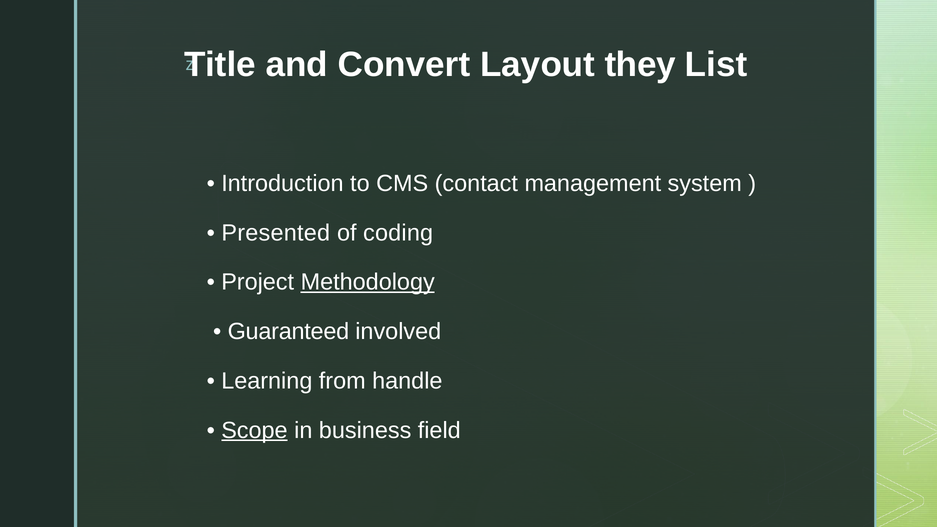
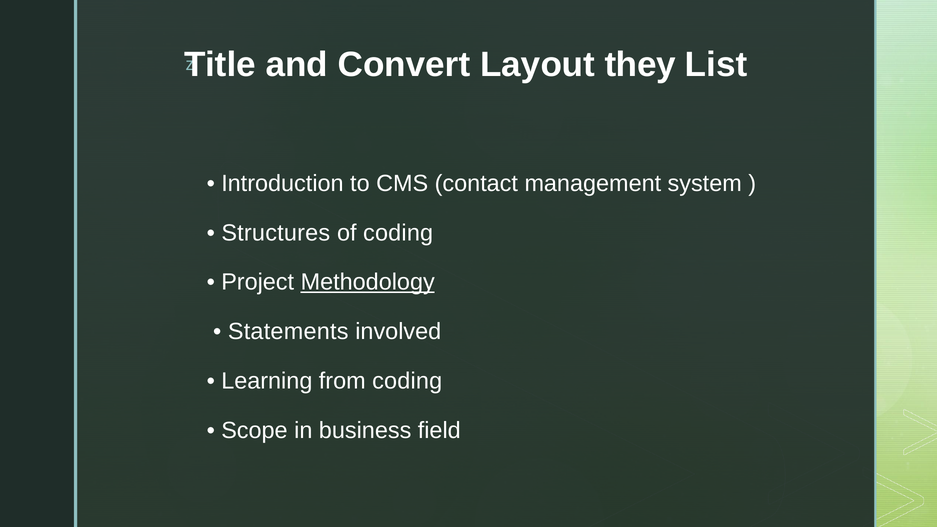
Presented: Presented -> Structures
Guaranteed: Guaranteed -> Statements
from handle: handle -> coding
Scope underline: present -> none
